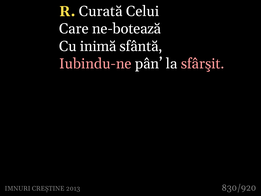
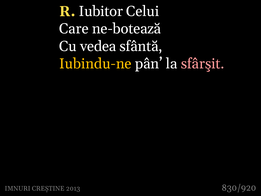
Curată: Curată -> Iubitor
inimă: inimă -> vedea
Iubindu-ne colour: pink -> yellow
